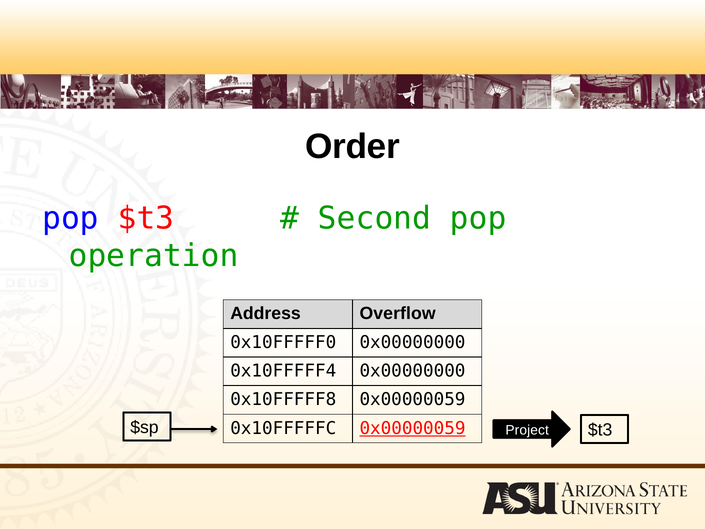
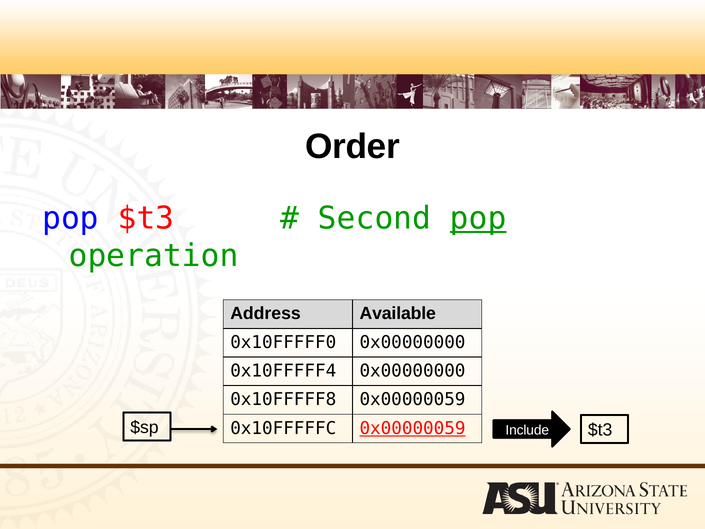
pop at (478, 218) underline: none -> present
Overflow: Overflow -> Available
Project: Project -> Include
